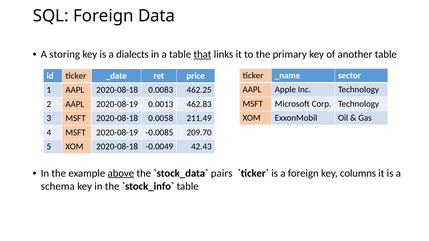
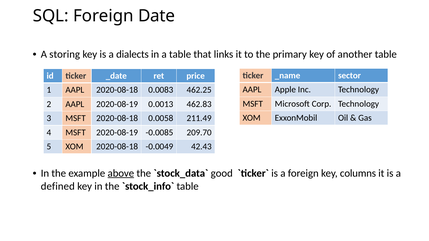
Data: Data -> Date
that underline: present -> none
pairs: pairs -> good
schema: schema -> defined
